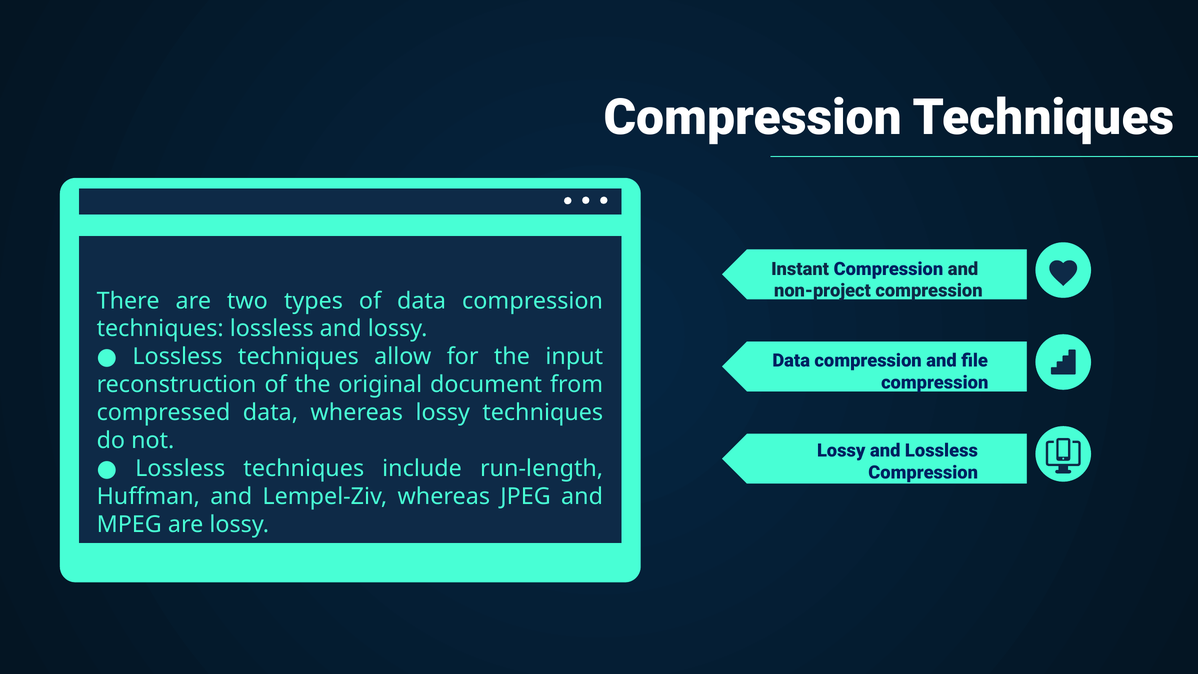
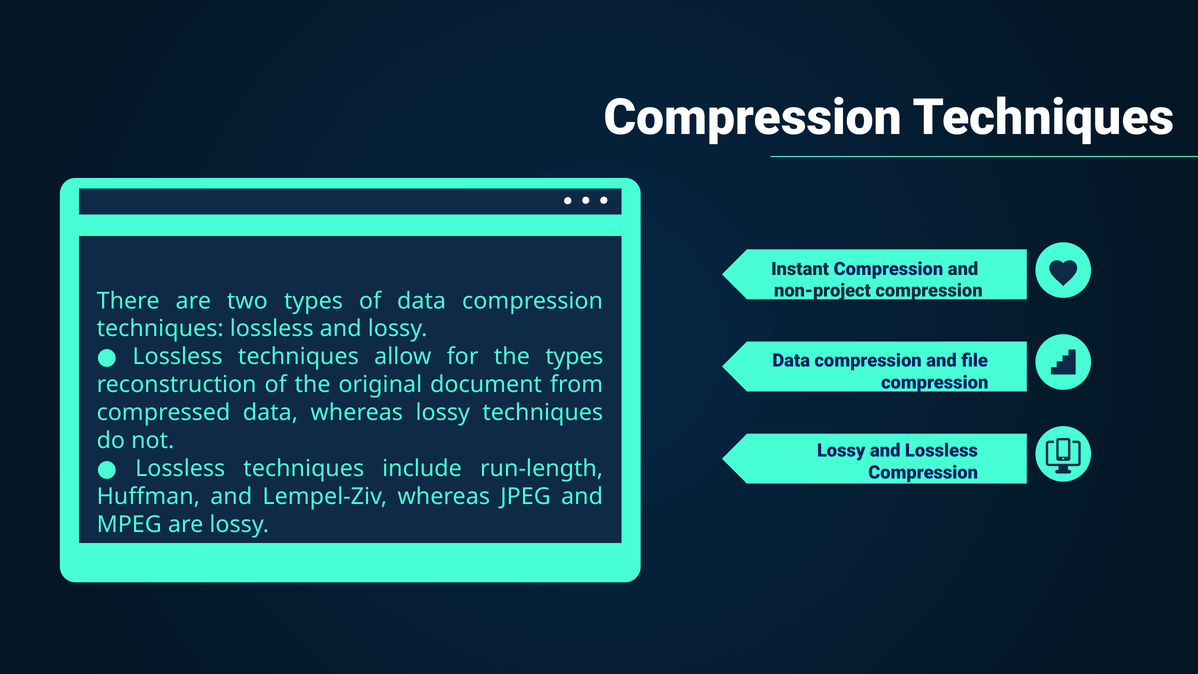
the input: input -> types
